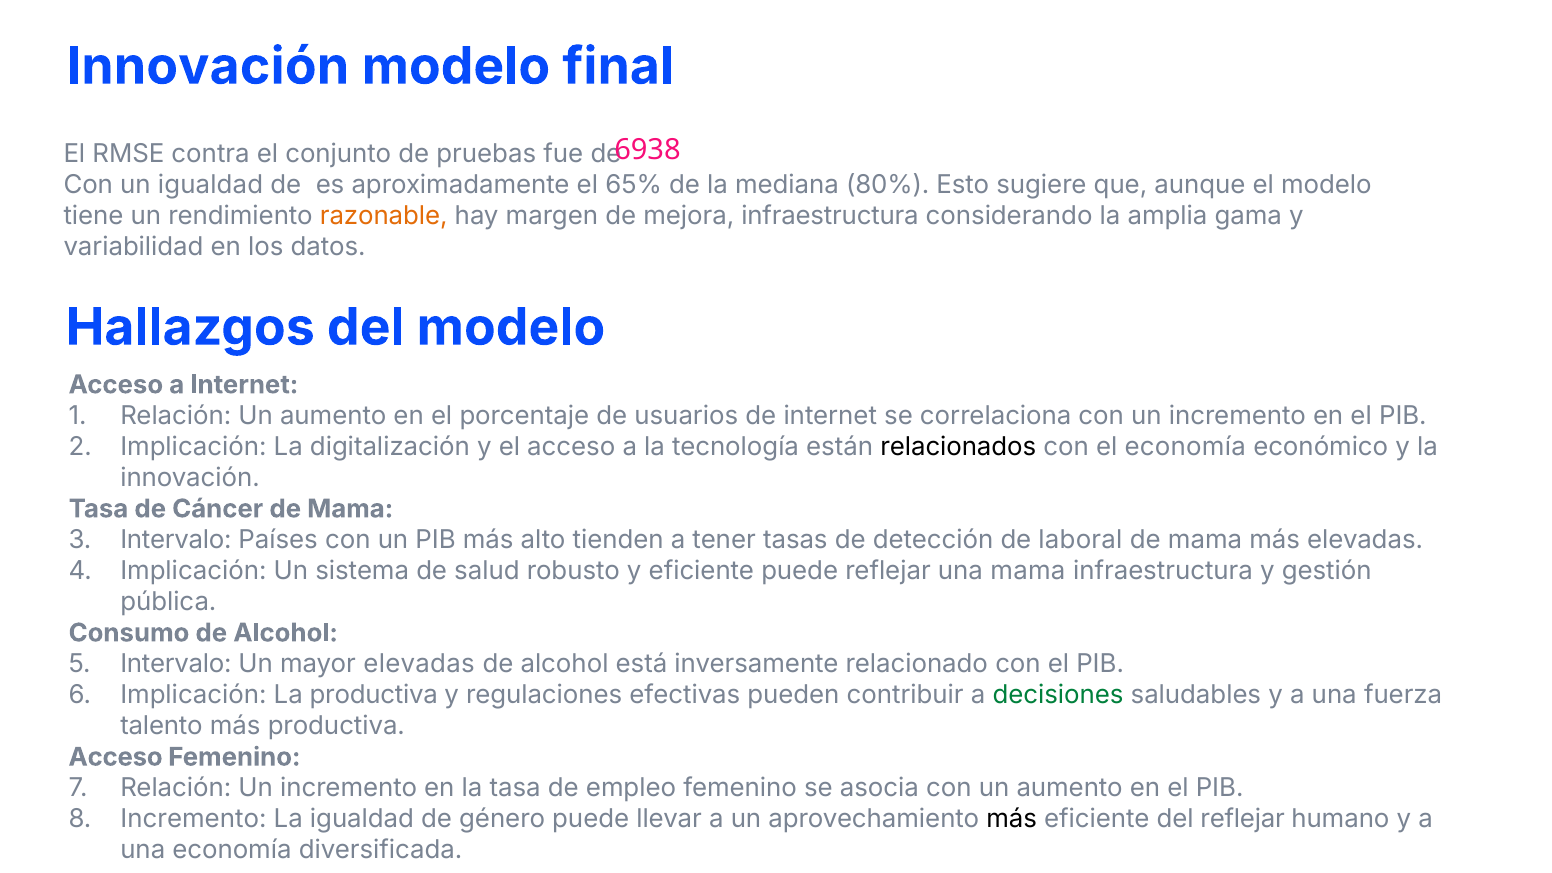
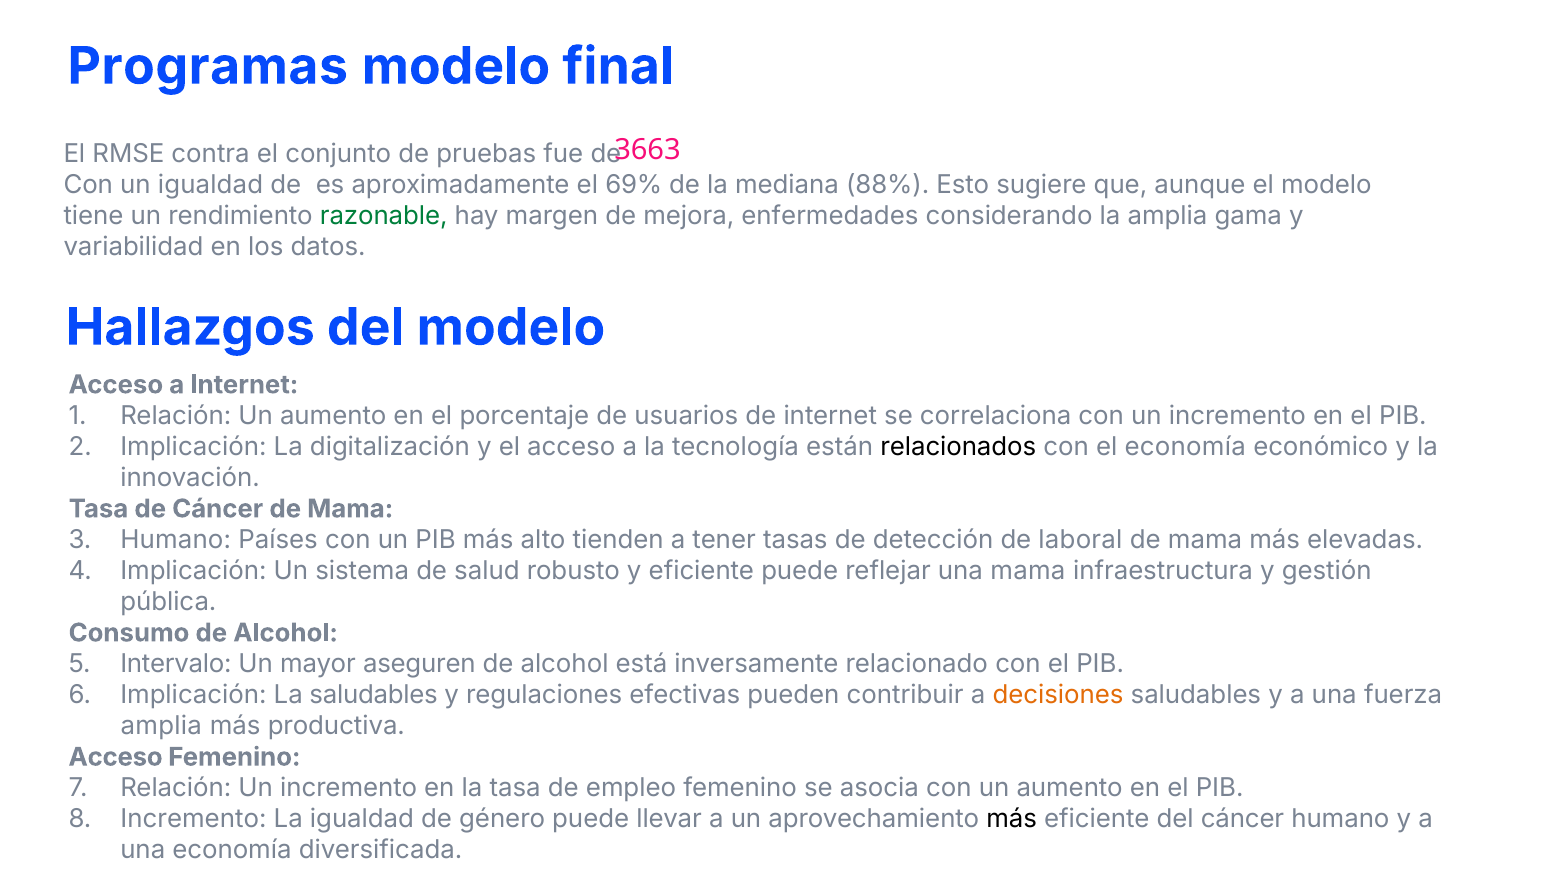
Innovación at (208, 67): Innovación -> Programas
6938: 6938 -> 3663
65%: 65% -> 69%
80%: 80% -> 88%
razonable colour: orange -> green
mejora infraestructura: infraestructura -> enfermedades
Intervalo at (176, 540): Intervalo -> Humano
mayor elevadas: elevadas -> aseguren
La productiva: productiva -> saludables
decisiones colour: green -> orange
talento at (162, 726): talento -> amplia
del reflejar: reflejar -> cáncer
